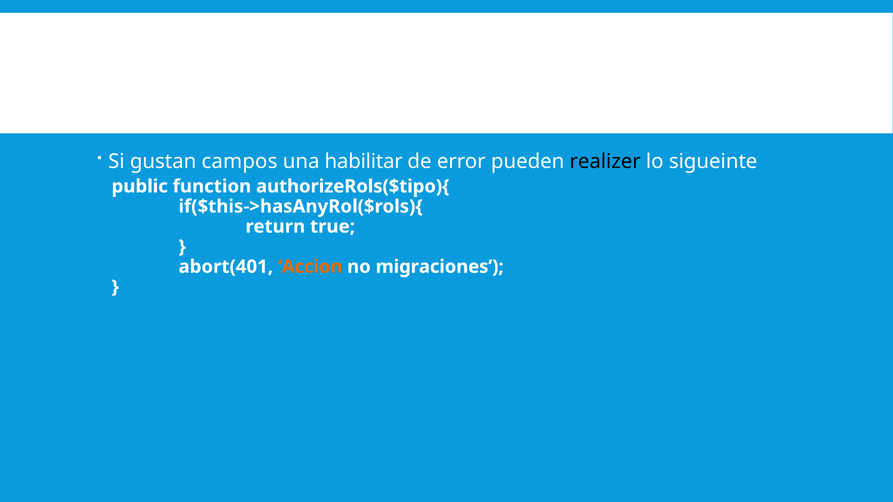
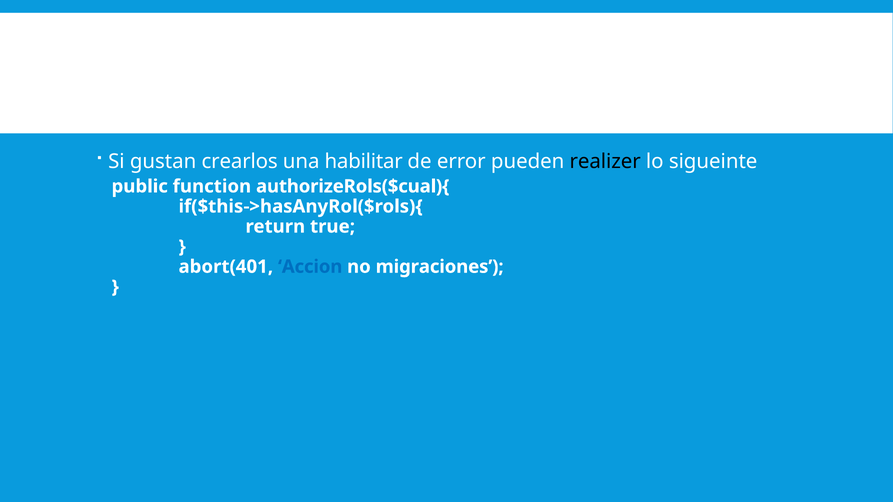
campos: campos -> crearlos
authorizeRols($tipo){: authorizeRols($tipo){ -> authorizeRols($cual){
Accion colour: orange -> blue
